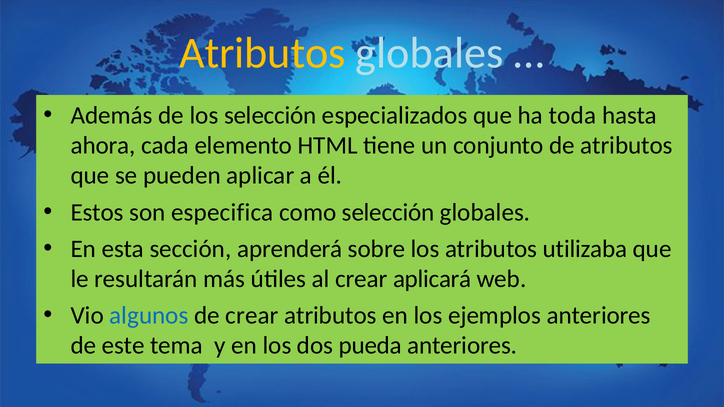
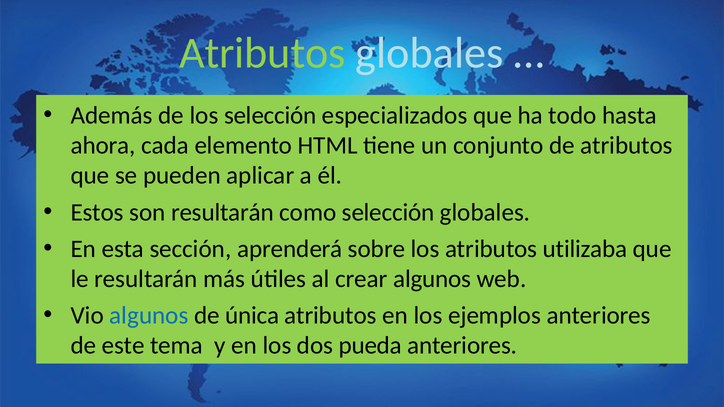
Atributos at (262, 53) colour: yellow -> light green
toda: toda -> todo
son especifica: especifica -> resultarán
crear aplicará: aplicará -> algunos
de crear: crear -> única
